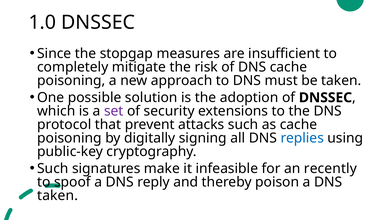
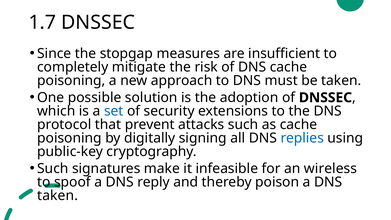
1.0: 1.0 -> 1.7
set colour: purple -> blue
recently: recently -> wireless
